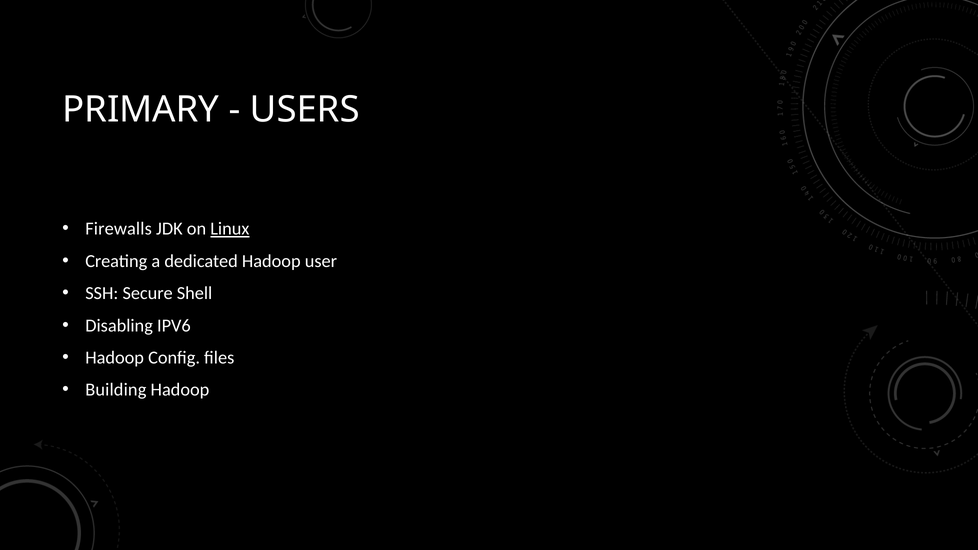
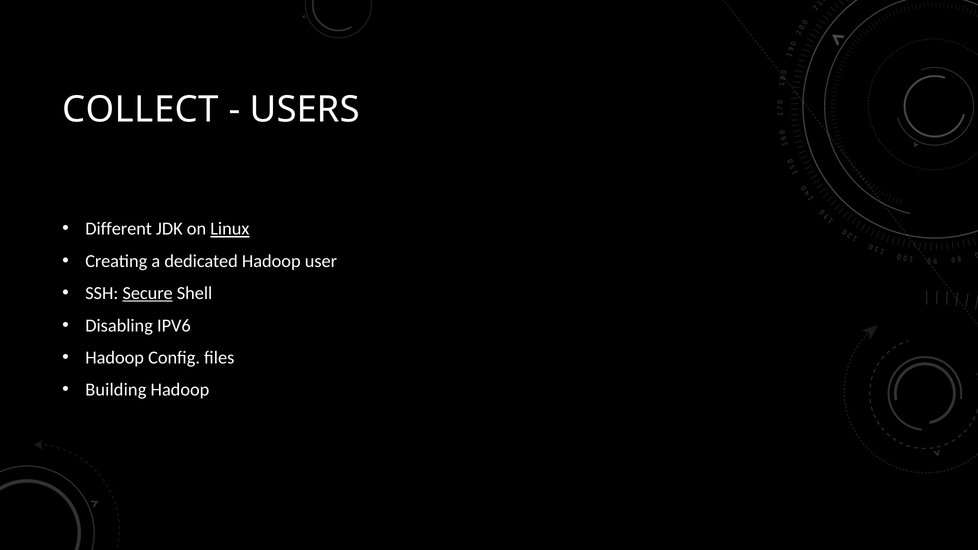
PRIMARY: PRIMARY -> COLLECT
Firewalls: Firewalls -> Different
Secure underline: none -> present
